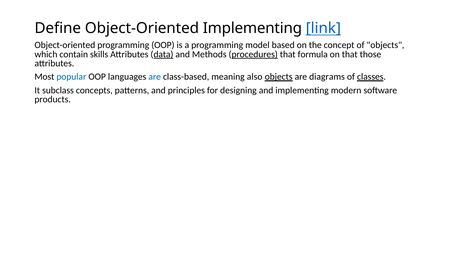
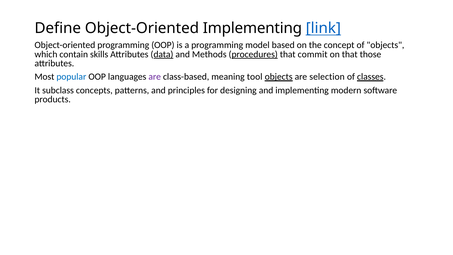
formula: formula -> commit
are at (155, 77) colour: blue -> purple
also: also -> tool
diagrams: diagrams -> selection
